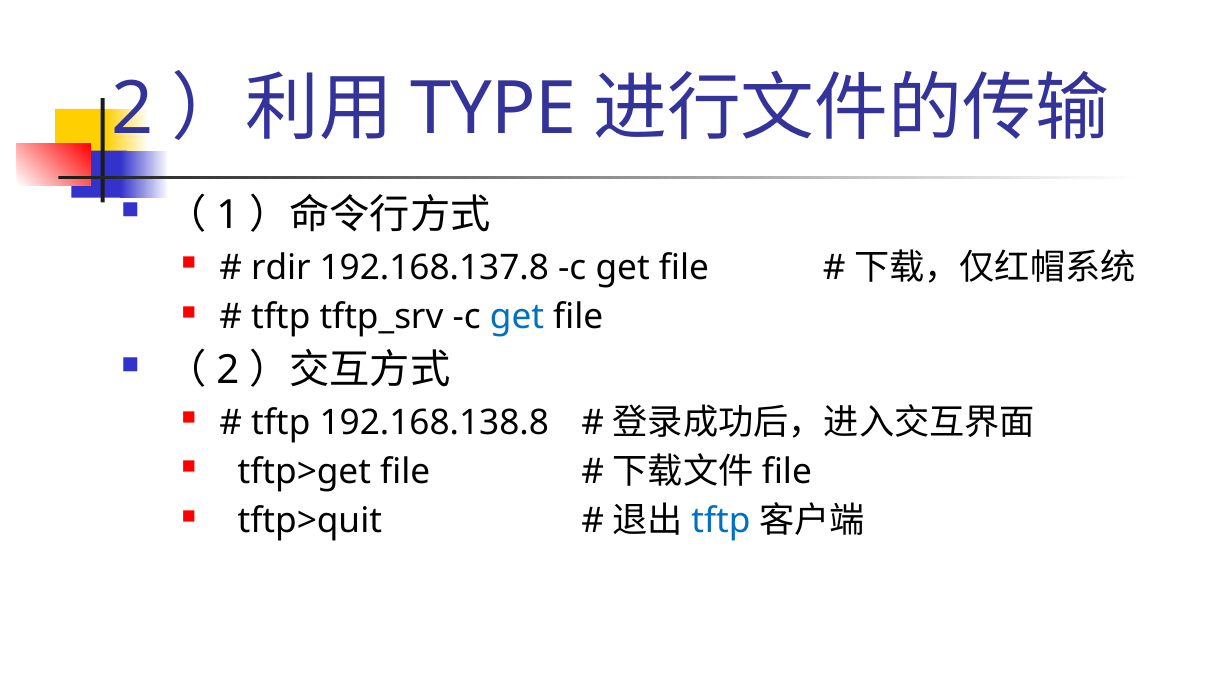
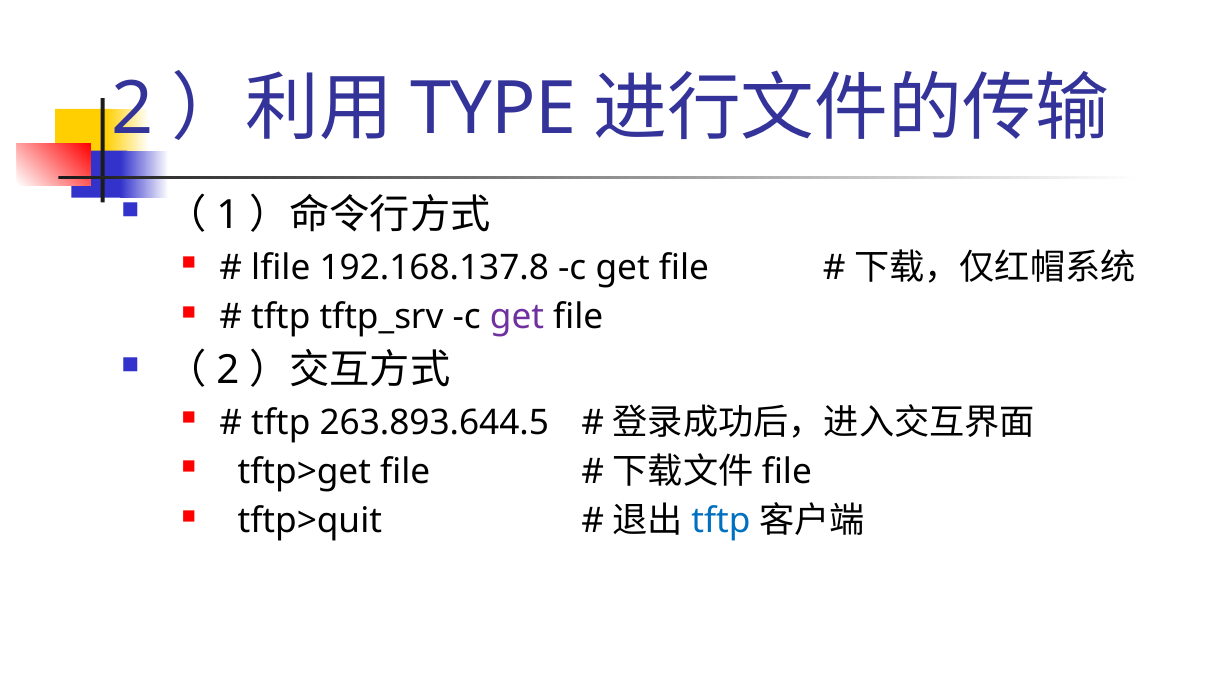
rdir: rdir -> lfile
get at (517, 317) colour: blue -> purple
192.168.138.8: 192.168.138.8 -> 263.893.644.5
